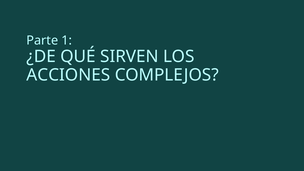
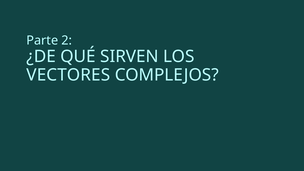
1: 1 -> 2
ACCIONES: ACCIONES -> VECTORES
